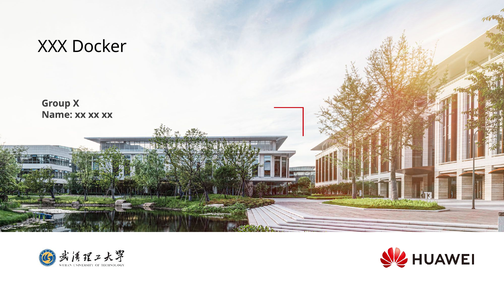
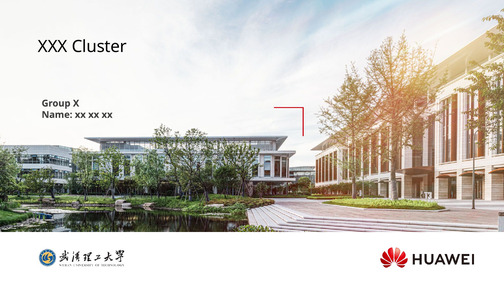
Docker: Docker -> Cluster
